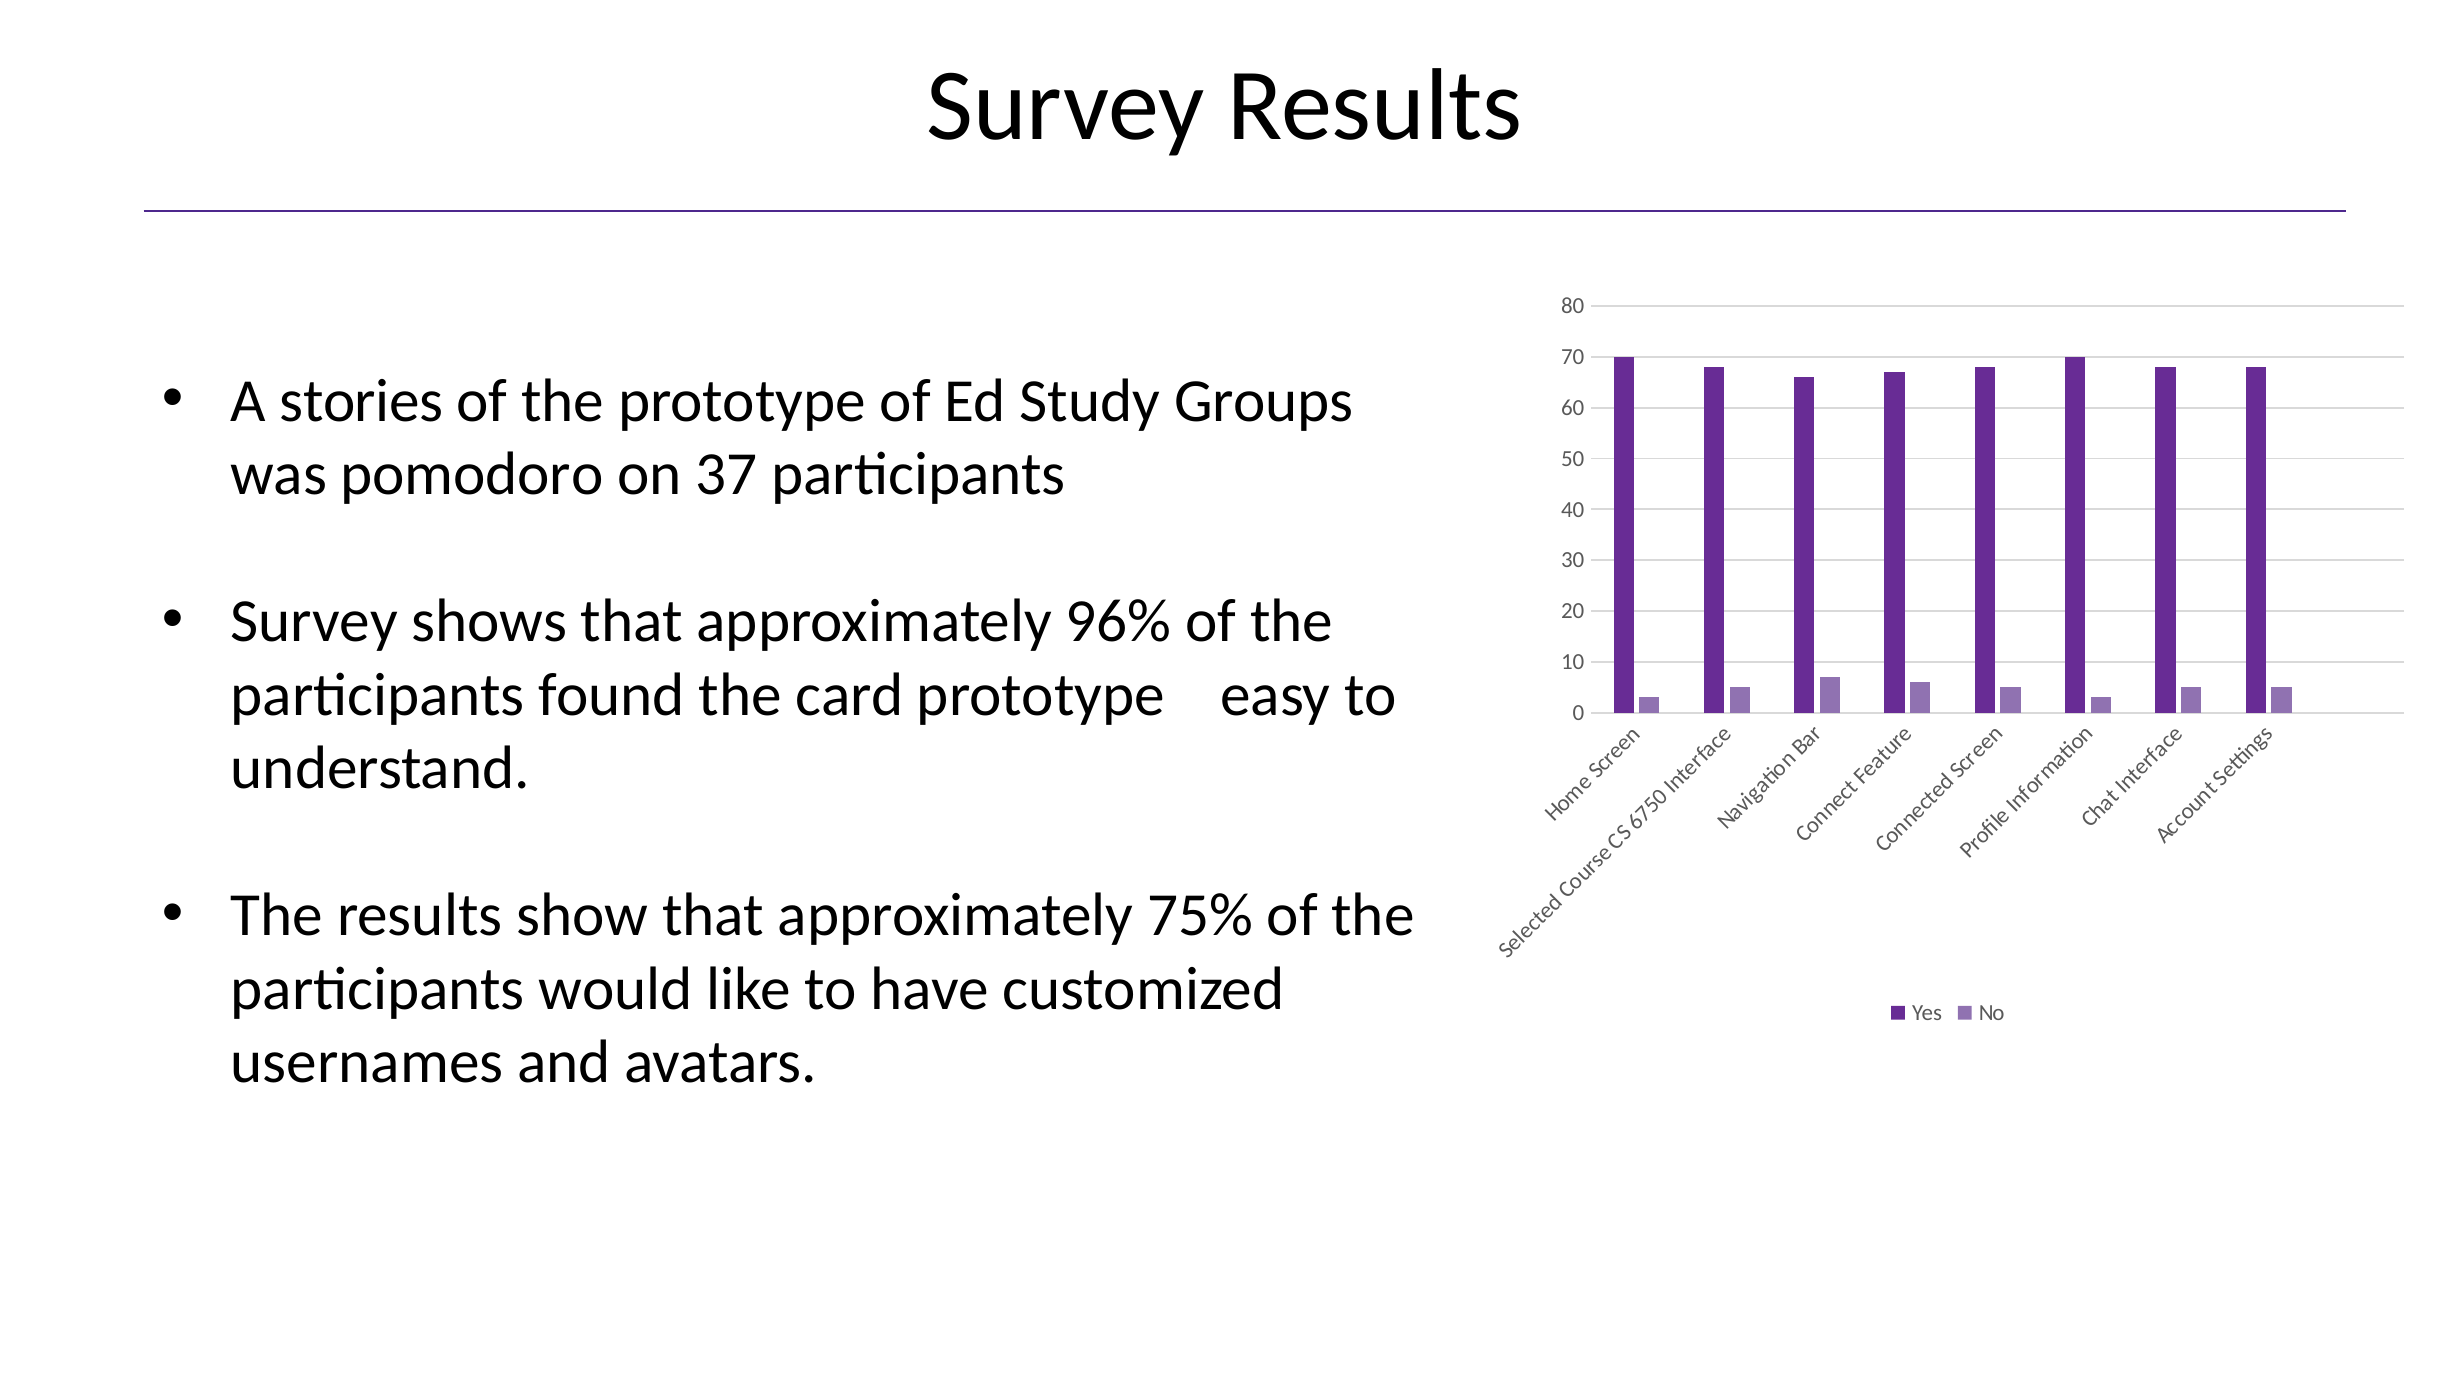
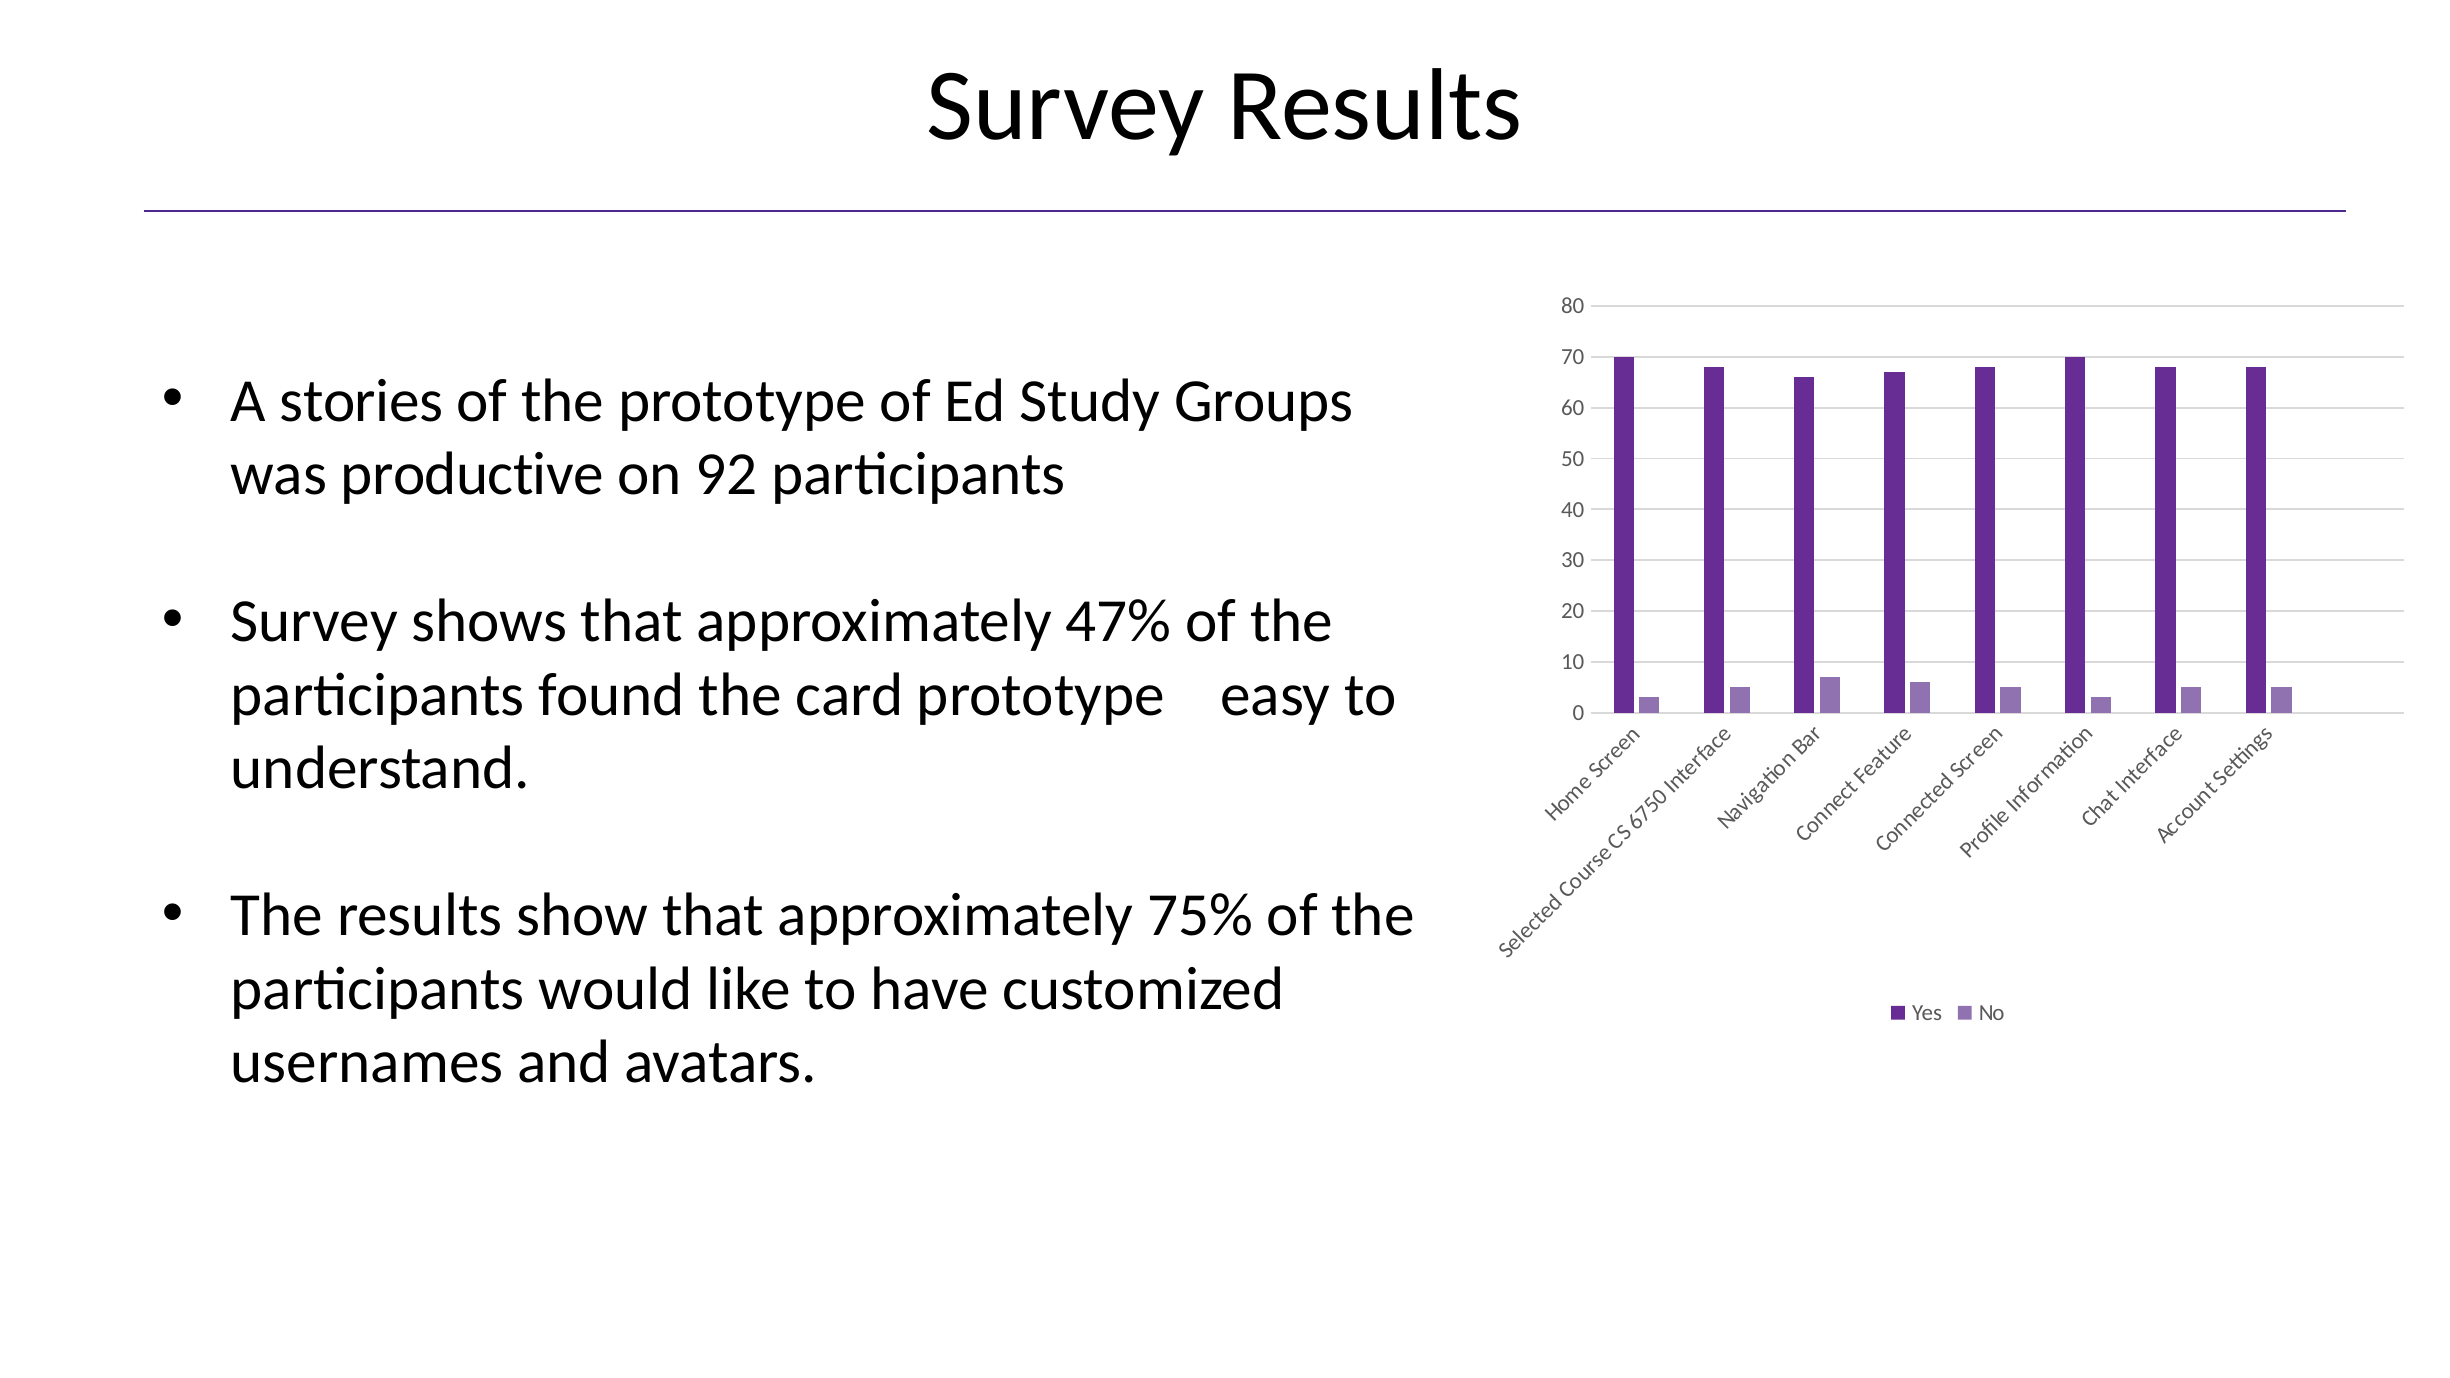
pomodoro: pomodoro -> productive
37: 37 -> 92
96%: 96% -> 47%
